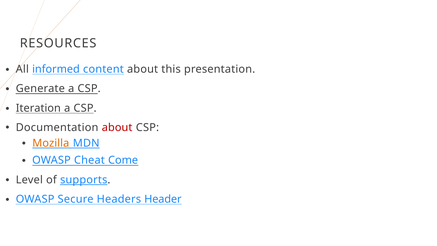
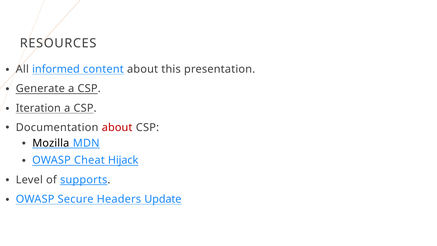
Mozilla colour: orange -> black
Come: Come -> Hijack
Header: Header -> Update
